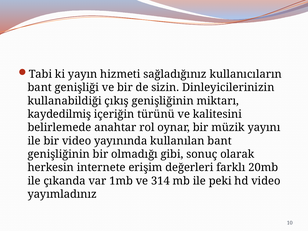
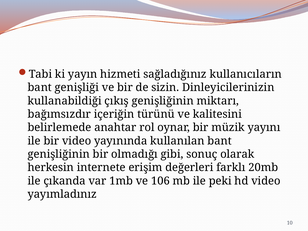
kaydedilmiş: kaydedilmiş -> bağımsızdır
314: 314 -> 106
